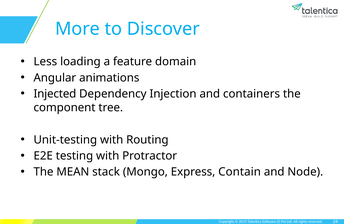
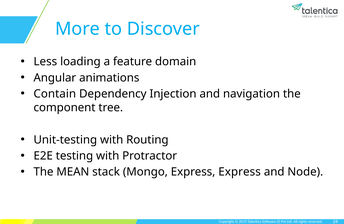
Injected: Injected -> Contain
containers: containers -> navigation
Express Contain: Contain -> Express
